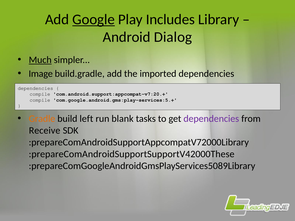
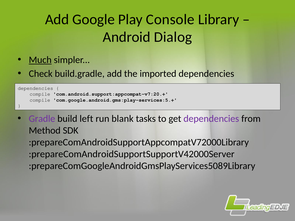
Google underline: present -> none
Includes: Includes -> Console
Image: Image -> Check
Gradle colour: orange -> purple
Receive: Receive -> Method
:prepareComAndroidSupportSupportV42000These: :prepareComAndroidSupportSupportV42000These -> :prepareComAndroidSupportSupportV42000Server
